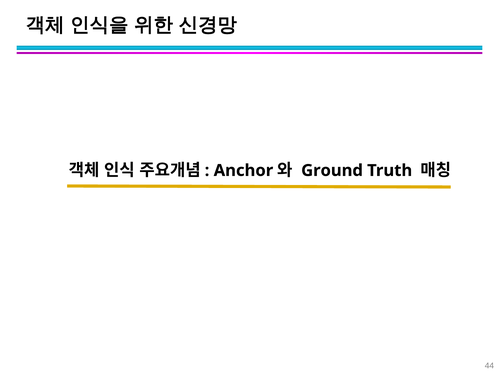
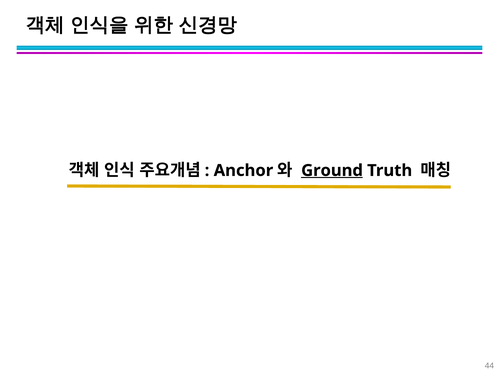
Ground underline: none -> present
